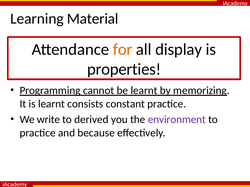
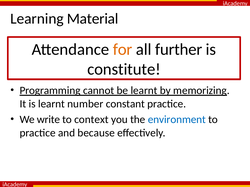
display: display -> further
properties: properties -> constitute
consists: consists -> number
derived: derived -> context
environment colour: purple -> blue
